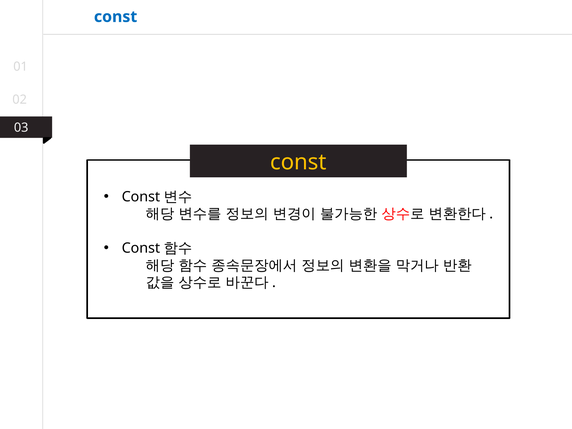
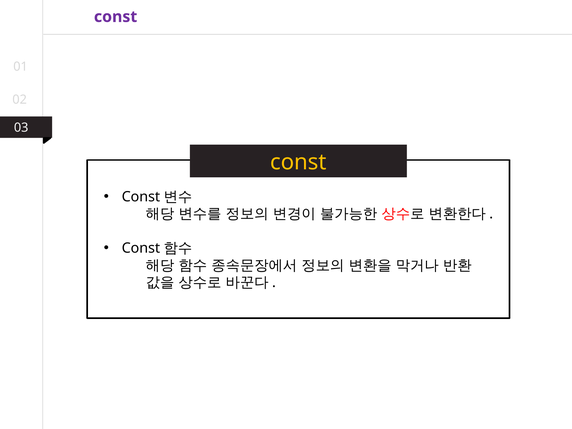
const at (116, 17) colour: blue -> purple
